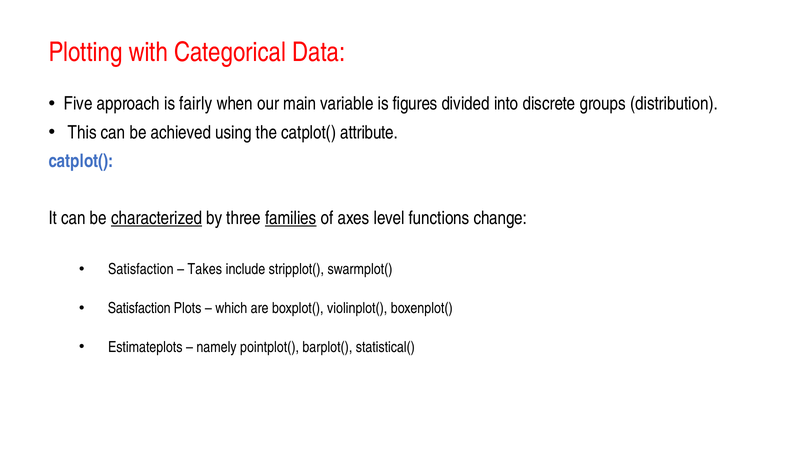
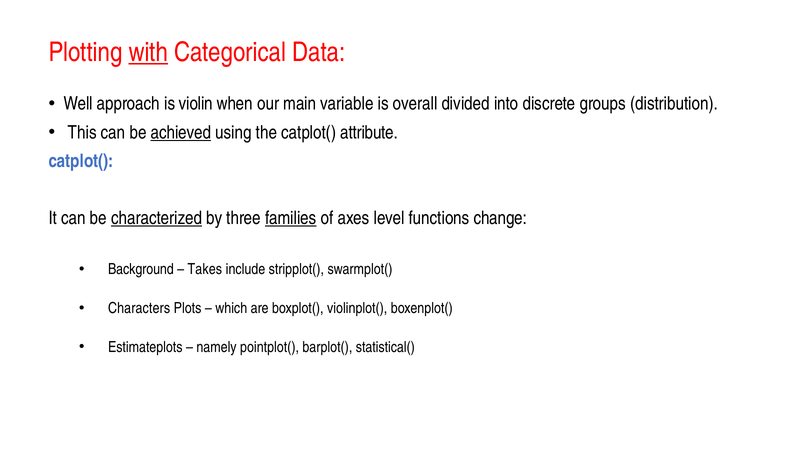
with underline: none -> present
Five: Five -> Well
fairly: fairly -> violin
figures: figures -> overall
achieved underline: none -> present
Satisfaction at (141, 269): Satisfaction -> Background
Satisfaction at (139, 308): Satisfaction -> Characters
